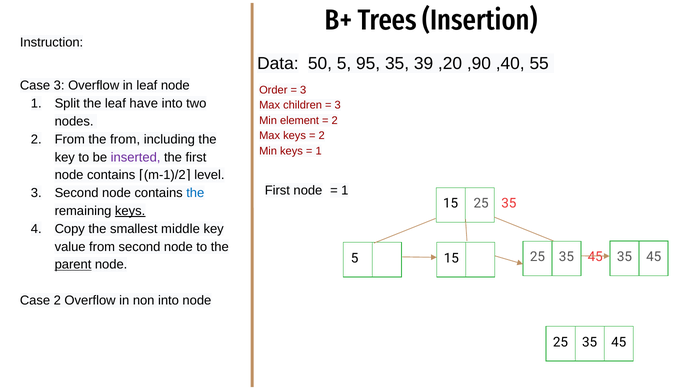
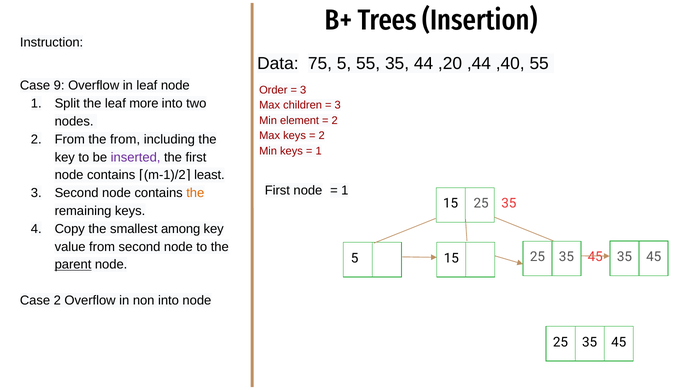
50: 50 -> 75
5 95: 95 -> 55
39: 39 -> 44
,90: ,90 -> ,44
Case 3: 3 -> 9
have: have -> more
level: level -> least
the at (195, 193) colour: blue -> orange
keys at (130, 211) underline: present -> none
middle: middle -> among
